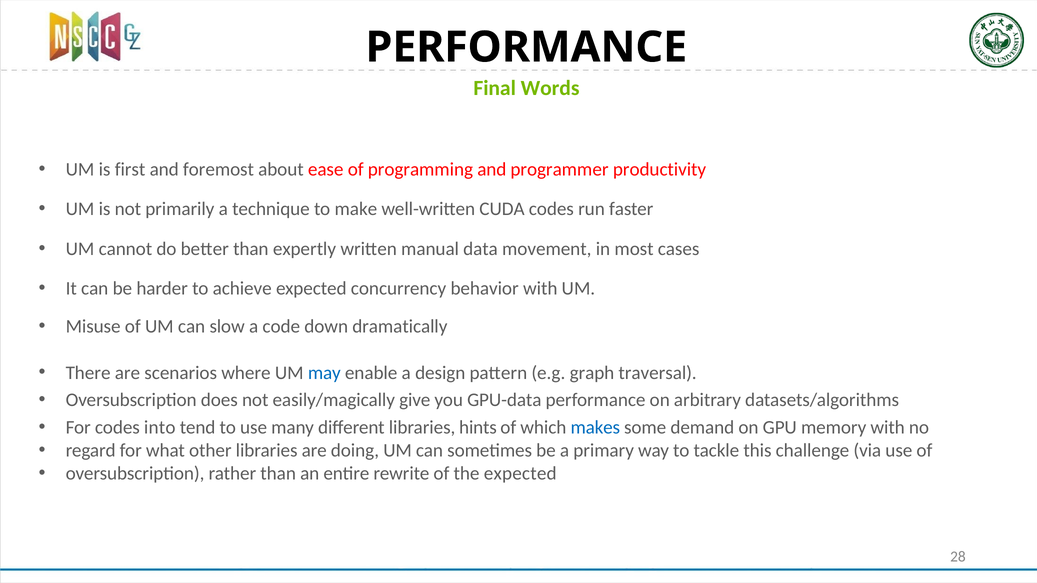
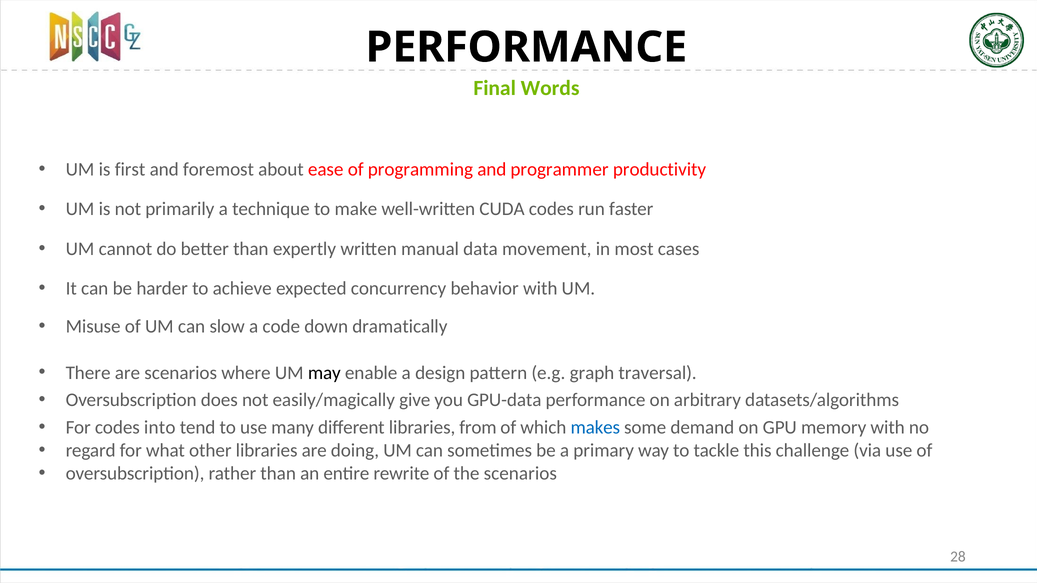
may colour: blue -> black
hints: hints -> from
the expected: expected -> scenarios
